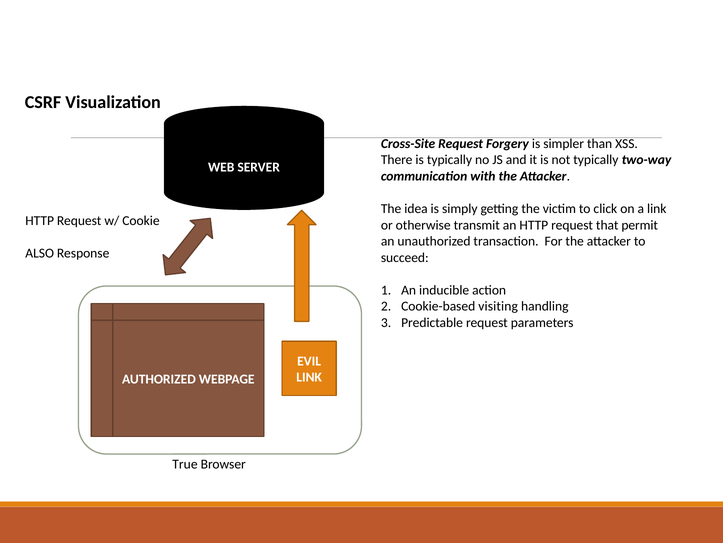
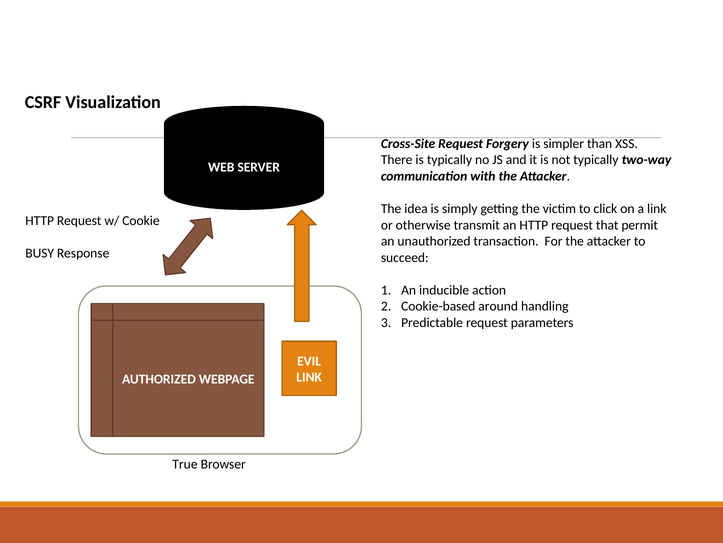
ALSO: ALSO -> BUSY
visiting: visiting -> around
